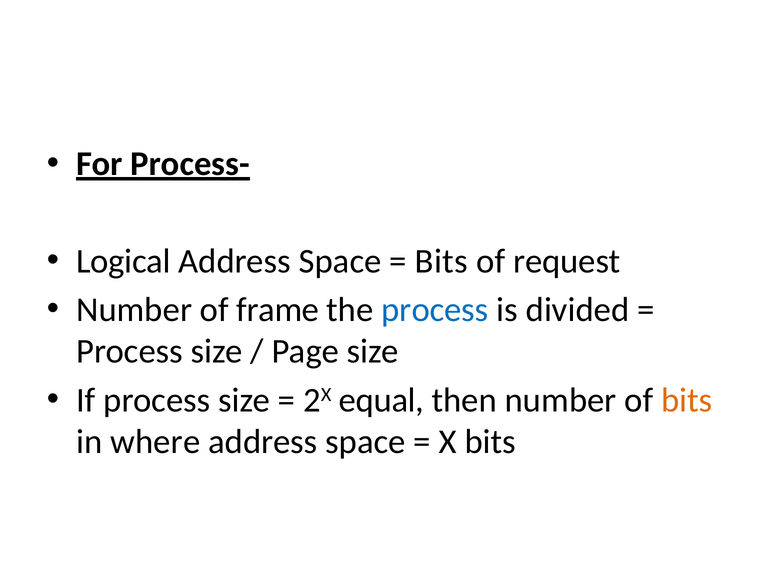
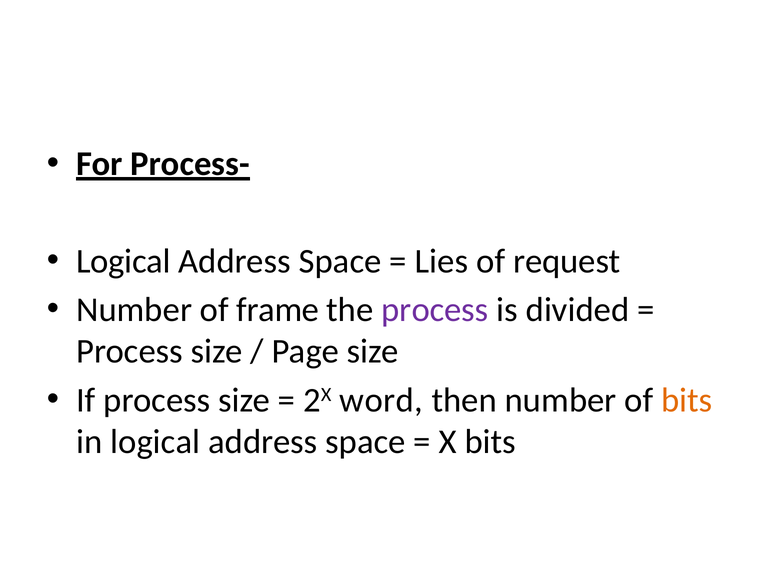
Bits at (441, 261): Bits -> Lies
process at (435, 310) colour: blue -> purple
equal: equal -> word
in where: where -> logical
